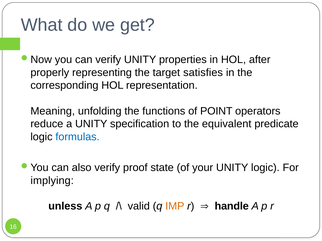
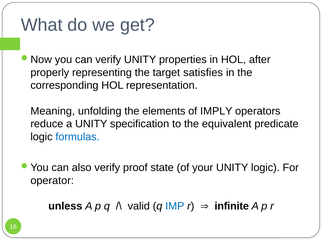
functions: functions -> elements
POINT: POINT -> IMPLY
implying: implying -> operator
IMP colour: orange -> blue
handle: handle -> infinite
